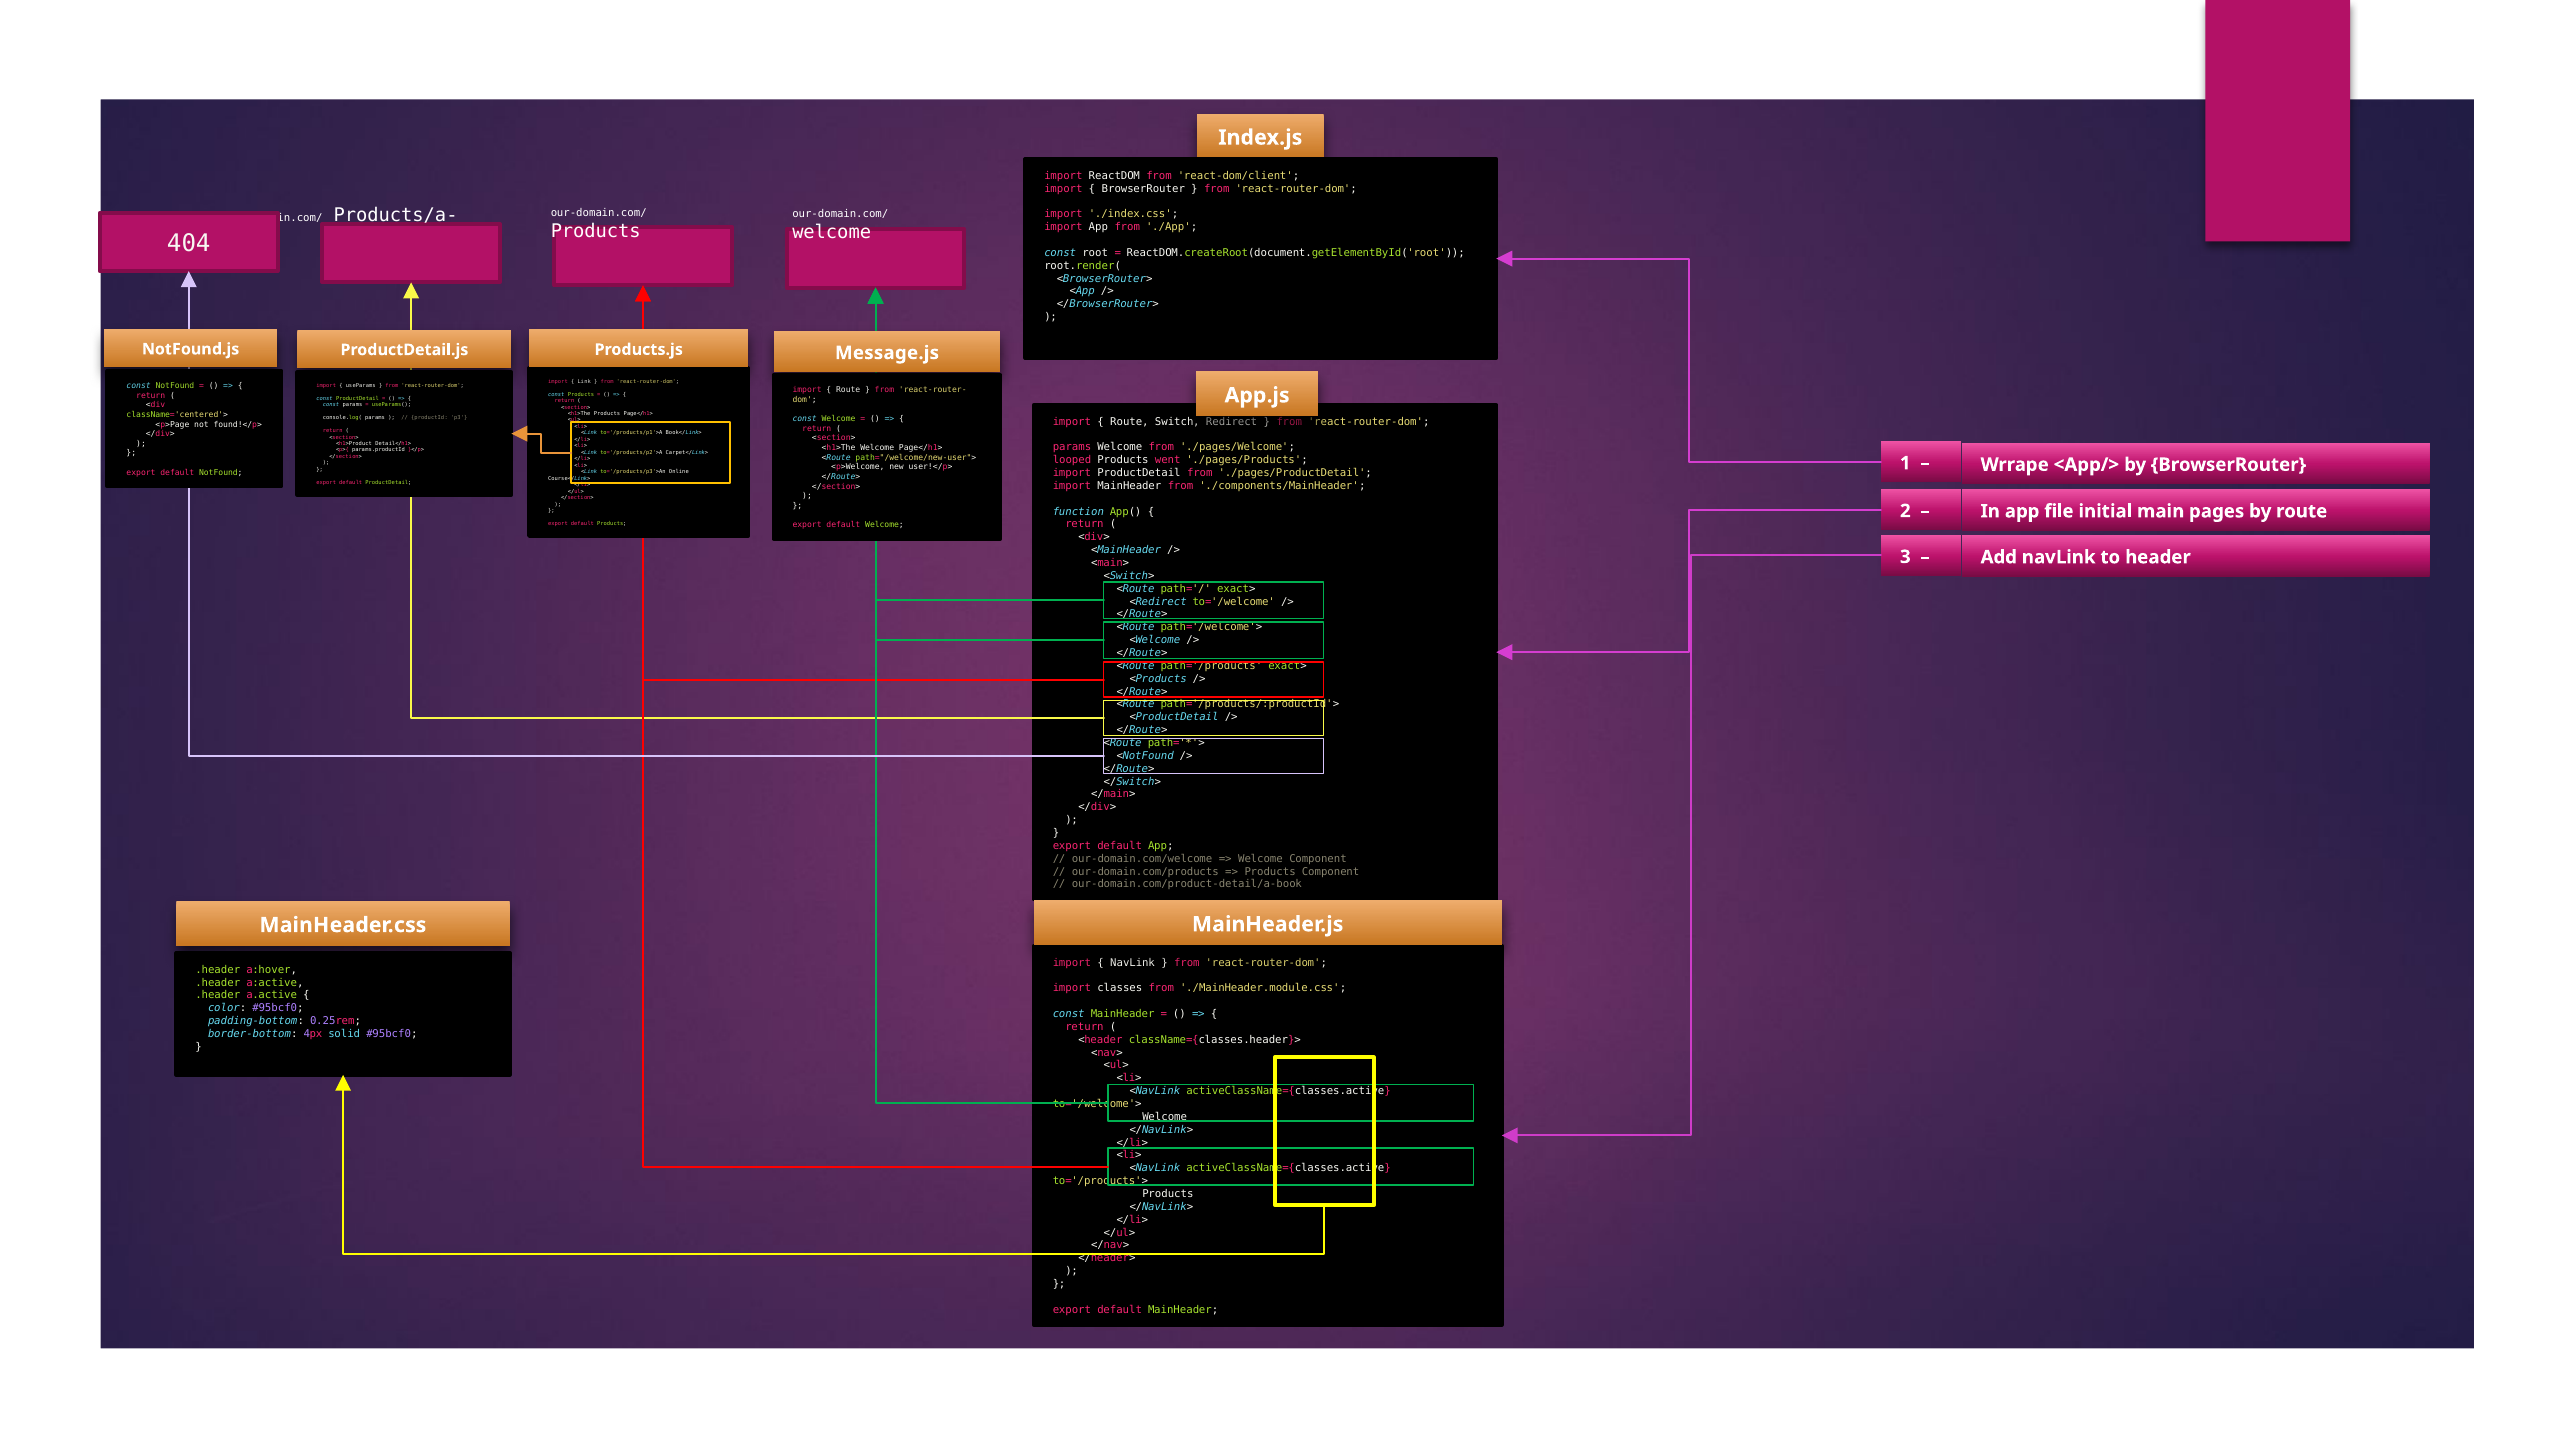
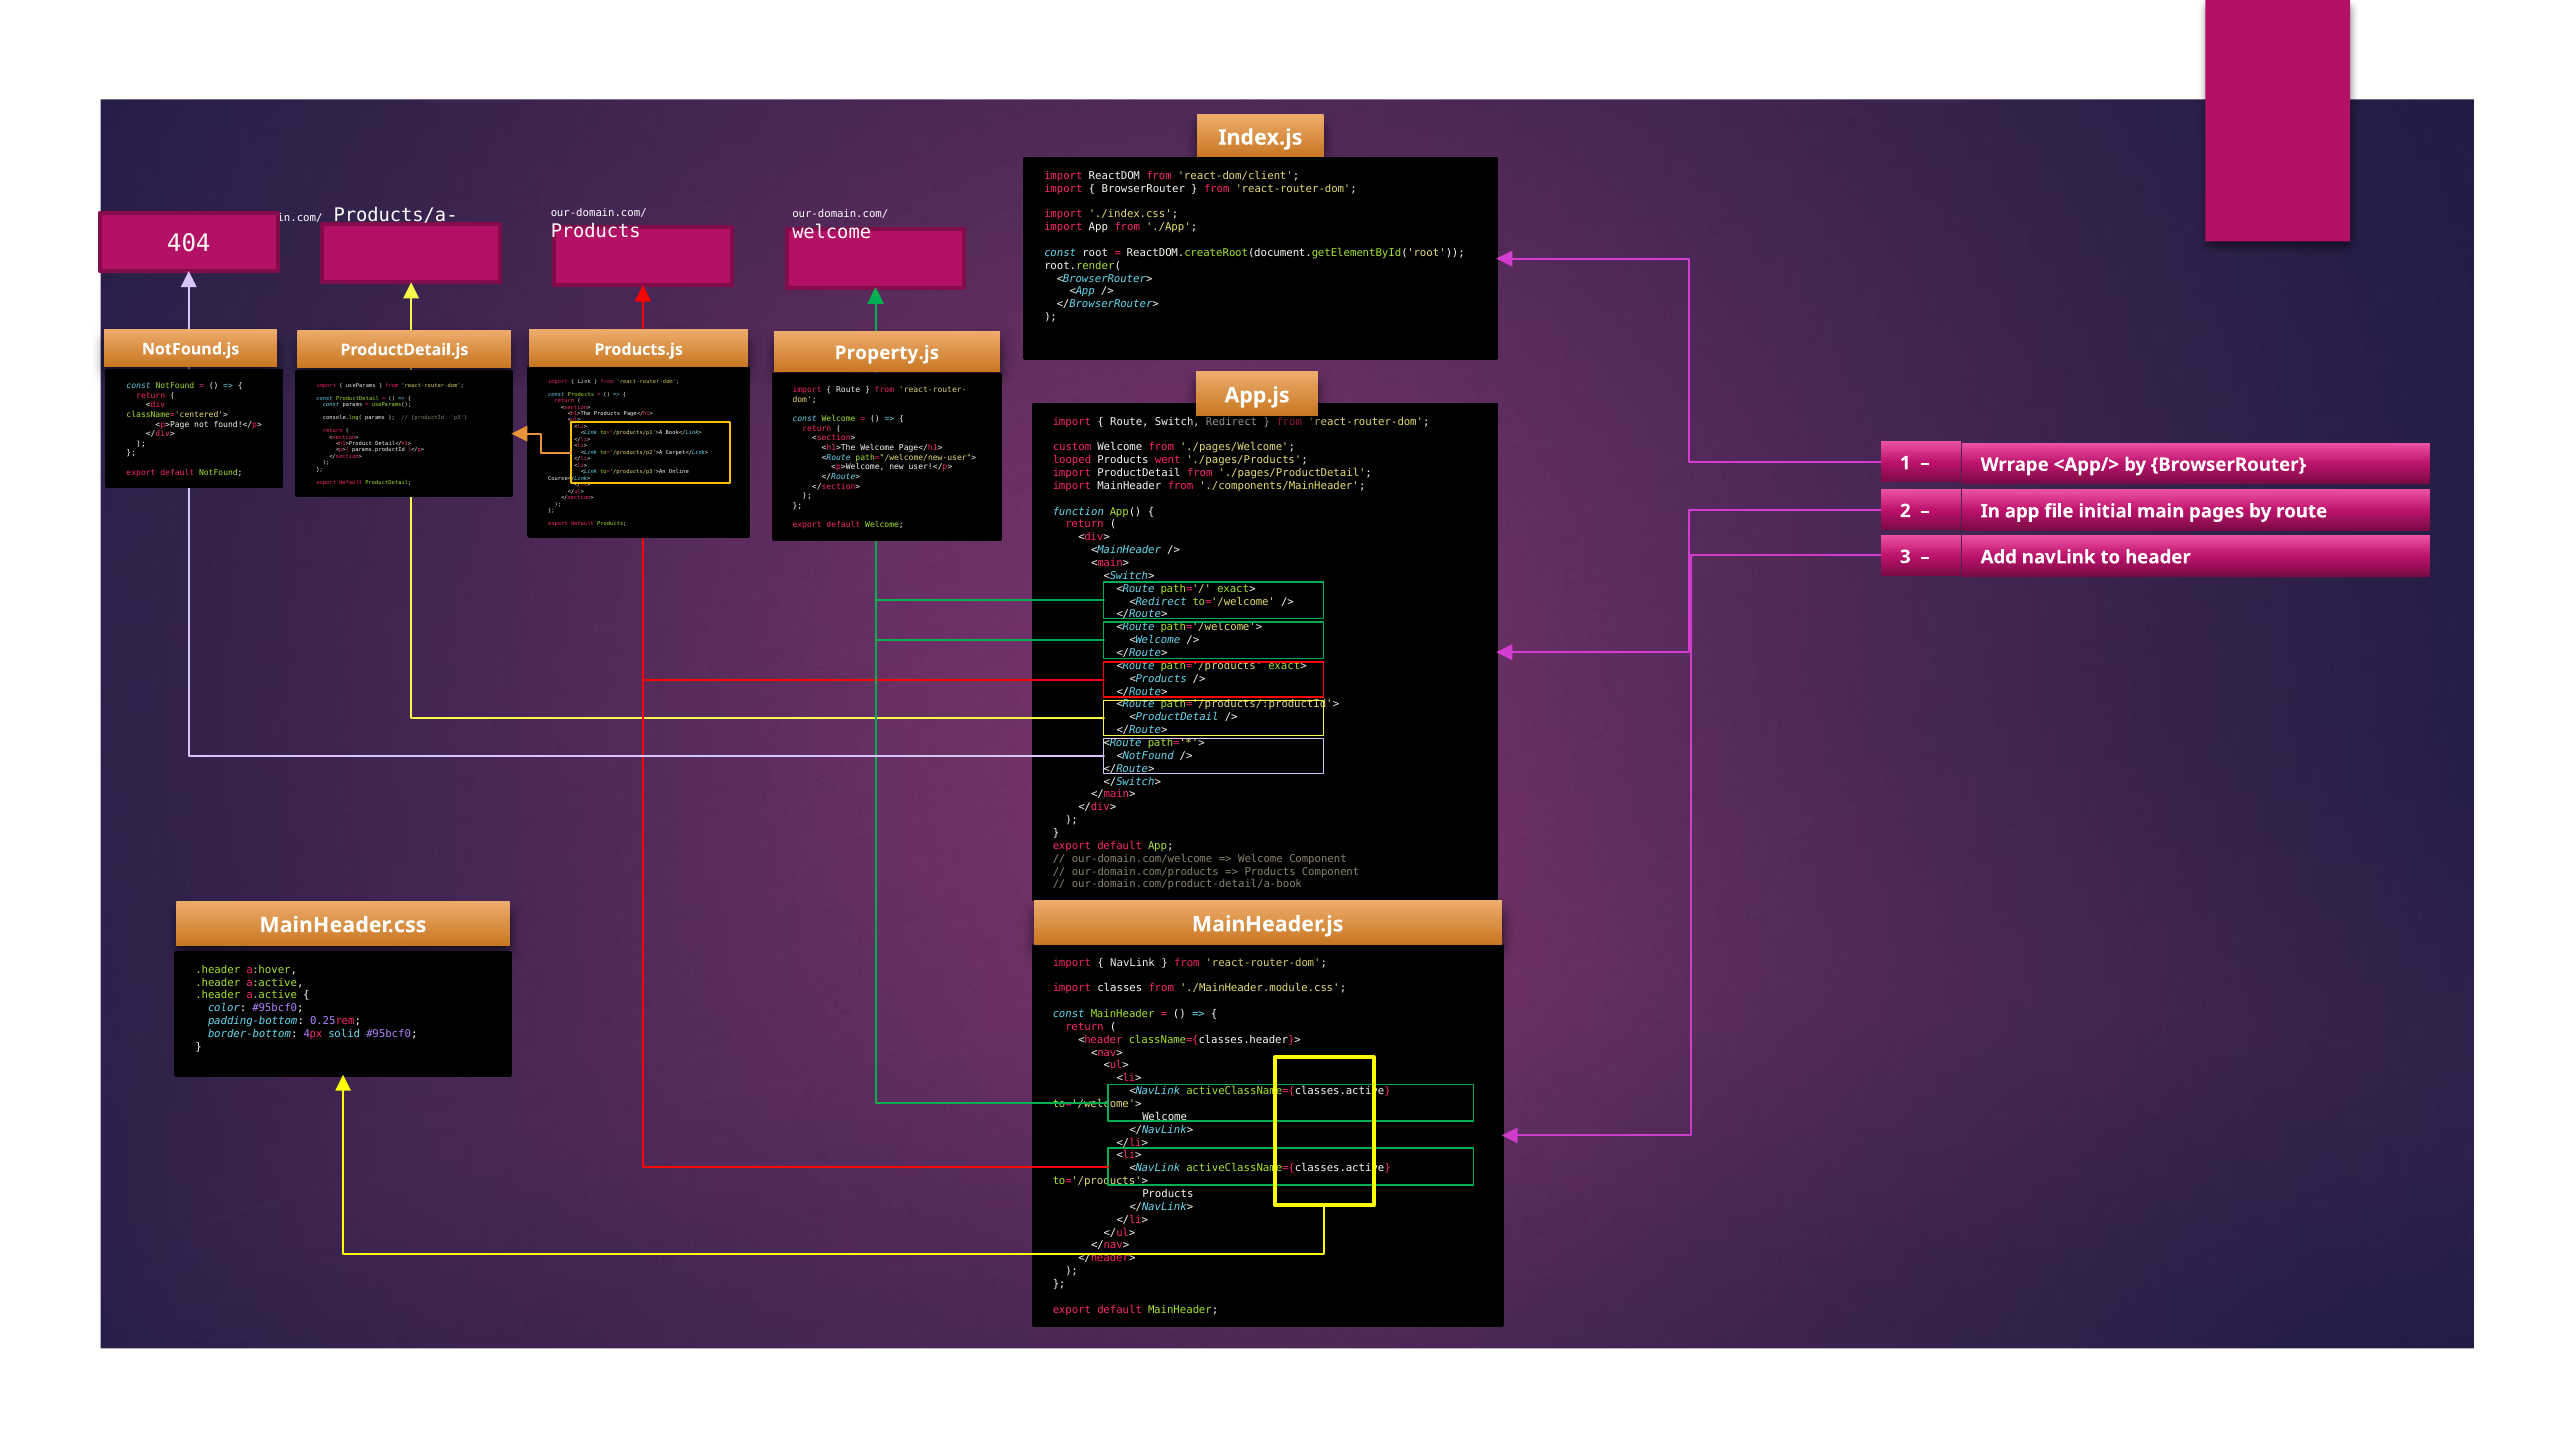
Message.js: Message.js -> Property.js
params at (1072, 447): params -> custom
